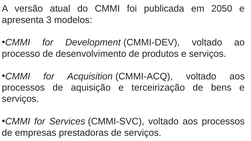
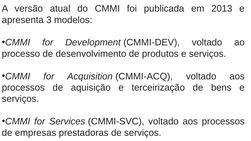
2050: 2050 -> 2013
